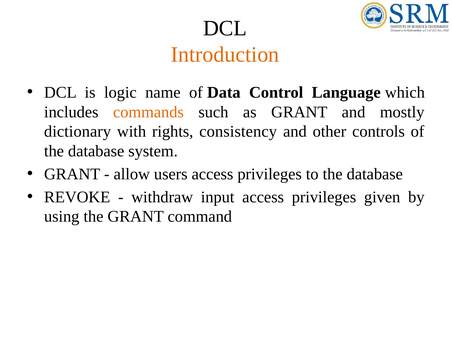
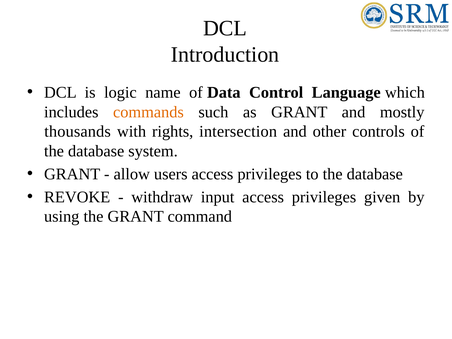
Introduction colour: orange -> black
dictionary: dictionary -> thousands
consistency: consistency -> intersection
